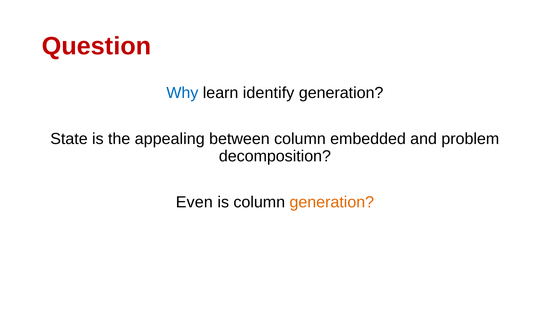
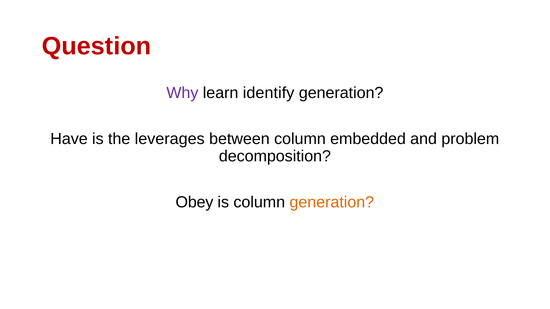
Why colour: blue -> purple
State: State -> Have
appealing: appealing -> leverages
Even: Even -> Obey
